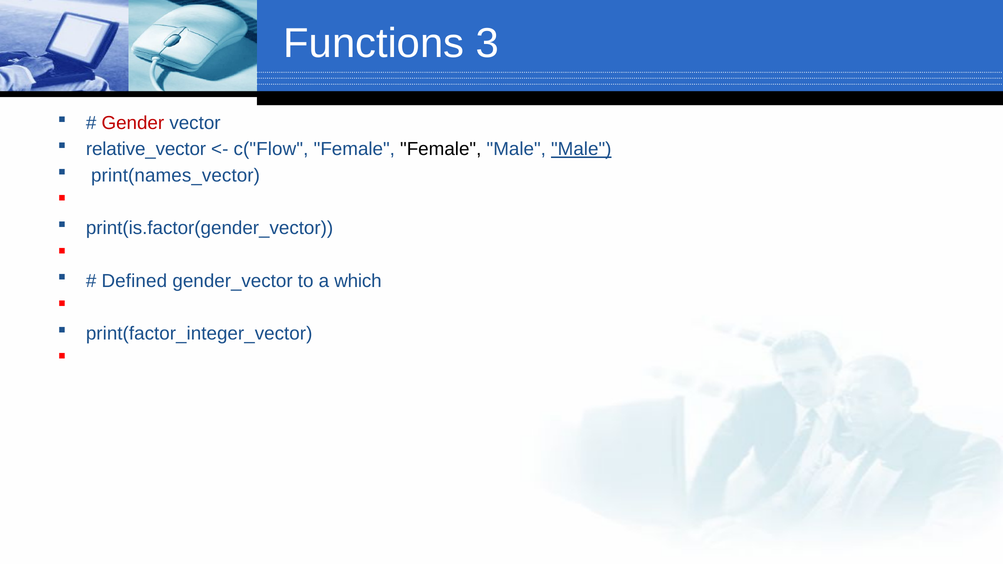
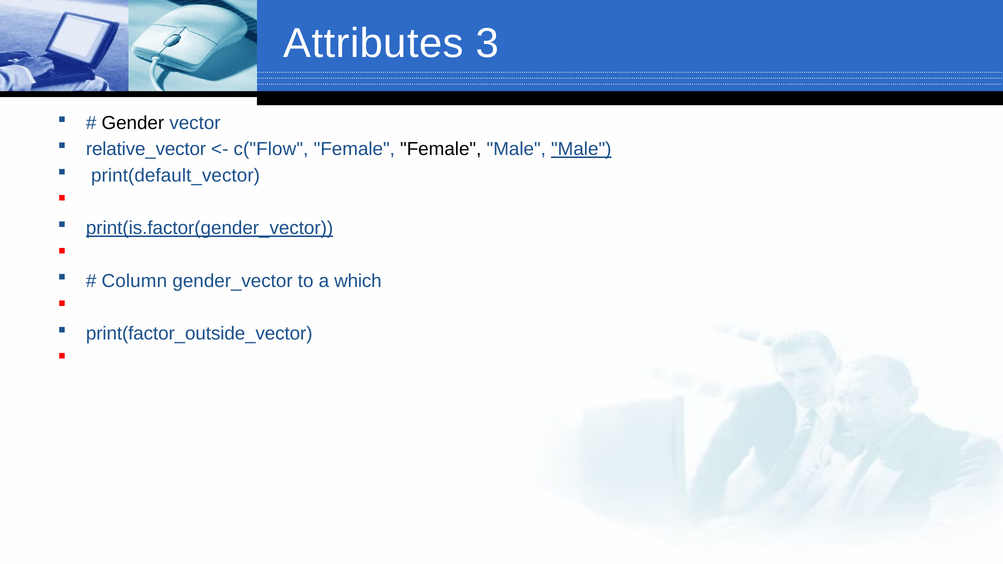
Functions: Functions -> Attributes
Gender colour: red -> black
print(names_vector: print(names_vector -> print(default_vector
print(is.factor(gender_vector underline: none -> present
Defined: Defined -> Column
print(factor_integer_vector: print(factor_integer_vector -> print(factor_outside_vector
